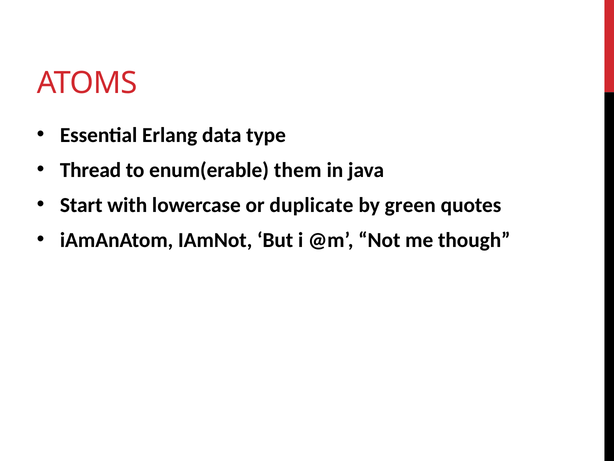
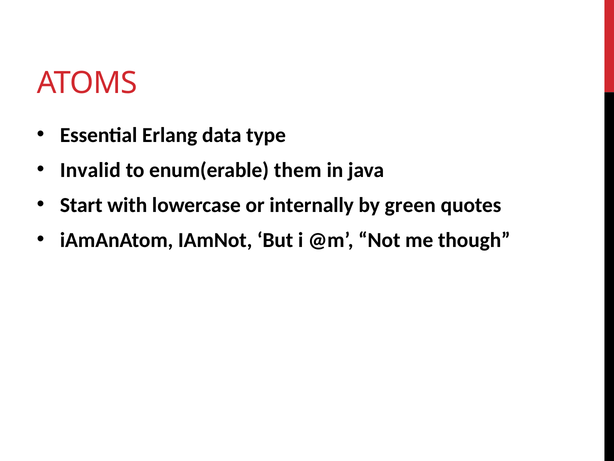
Thread: Thread -> Invalid
duplicate: duplicate -> internally
